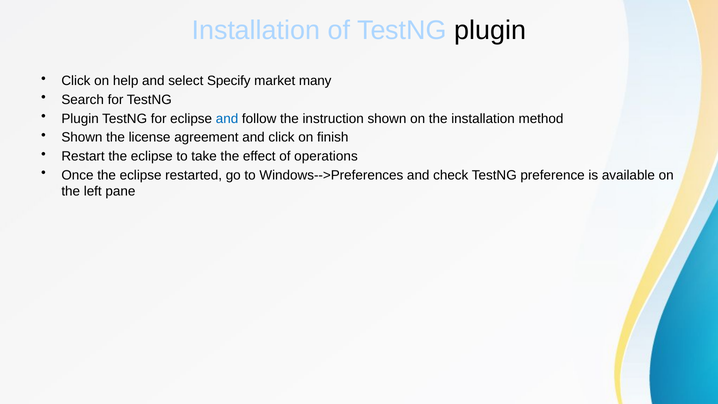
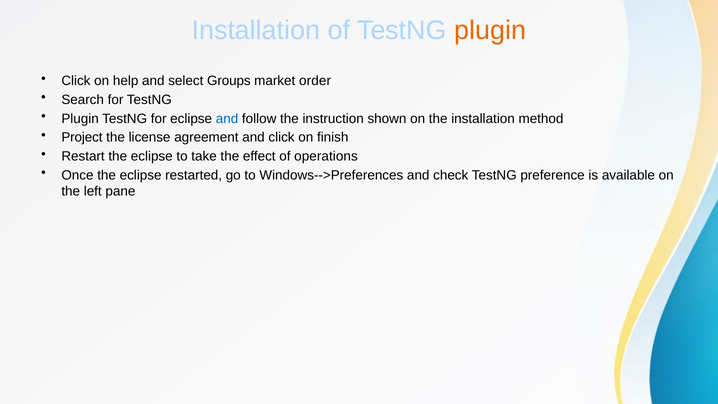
plugin at (490, 30) colour: black -> orange
Specify: Specify -> Groups
many: many -> order
Shown at (82, 137): Shown -> Project
